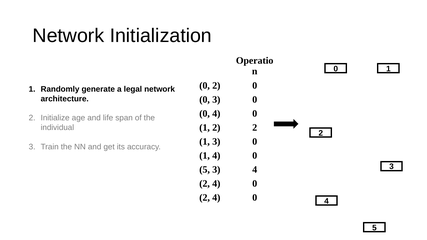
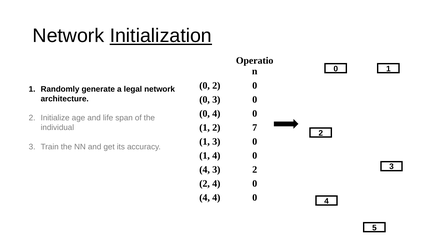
Initialization underline: none -> present
2 2: 2 -> 7
5 at (205, 170): 5 -> 4
4 at (255, 170): 4 -> 2
2 at (205, 198): 2 -> 4
